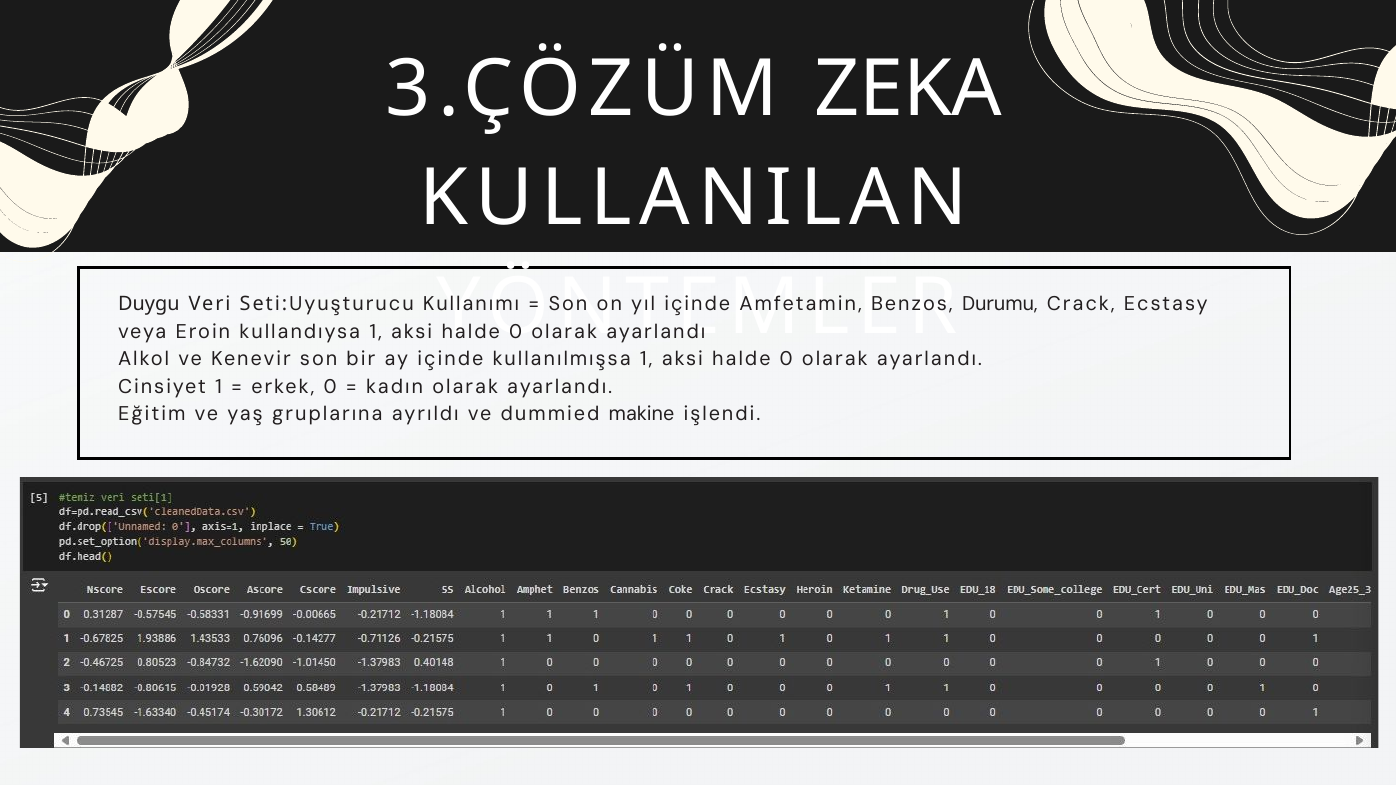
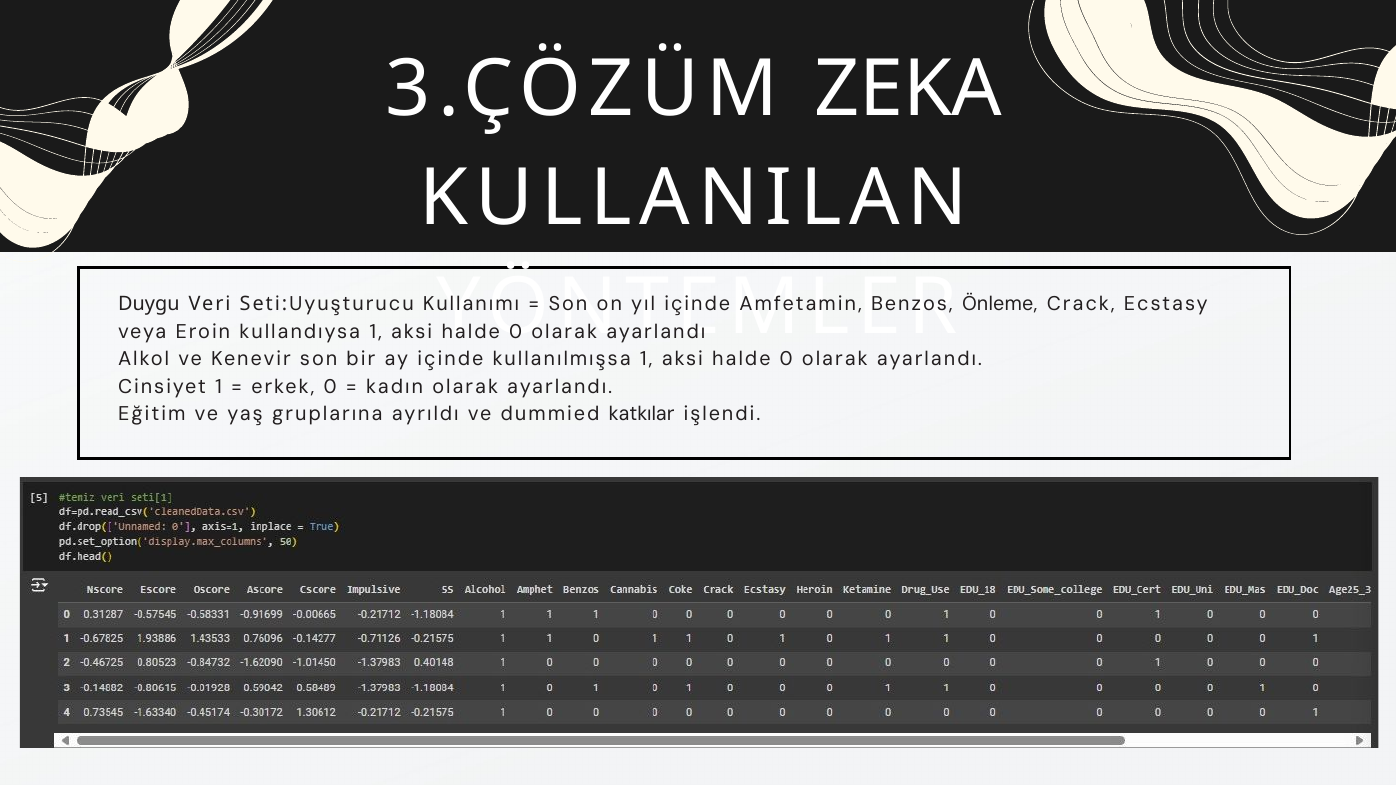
Durumu: Durumu -> Önleme
makine: makine -> katkılar
